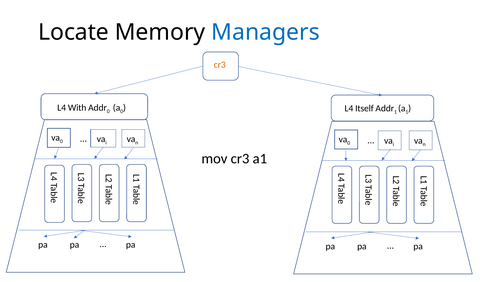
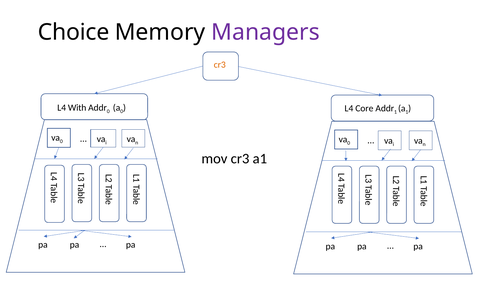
Locate: Locate -> Choice
Managers colour: blue -> purple
Itself: Itself -> Core
